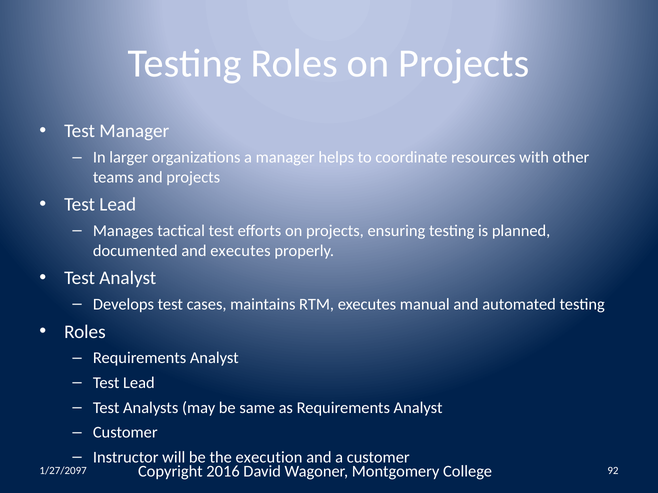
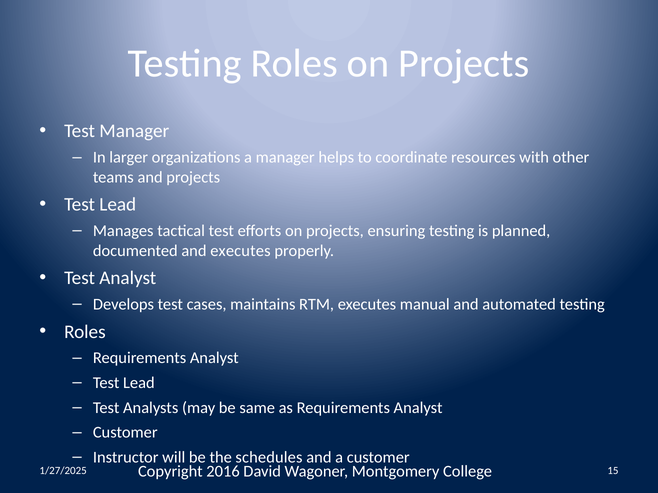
execution: execution -> schedules
1/27/2097: 1/27/2097 -> 1/27/2025
92: 92 -> 15
